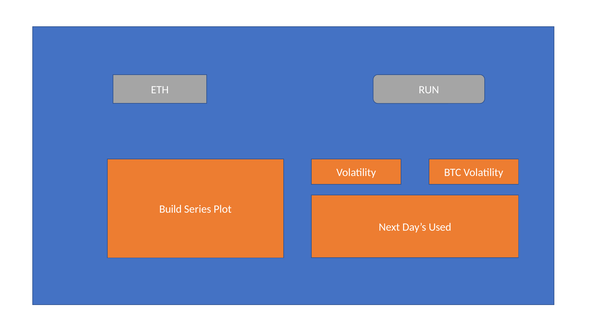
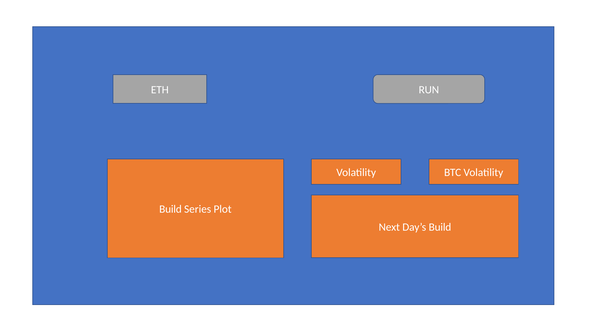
Day’s Used: Used -> Build
